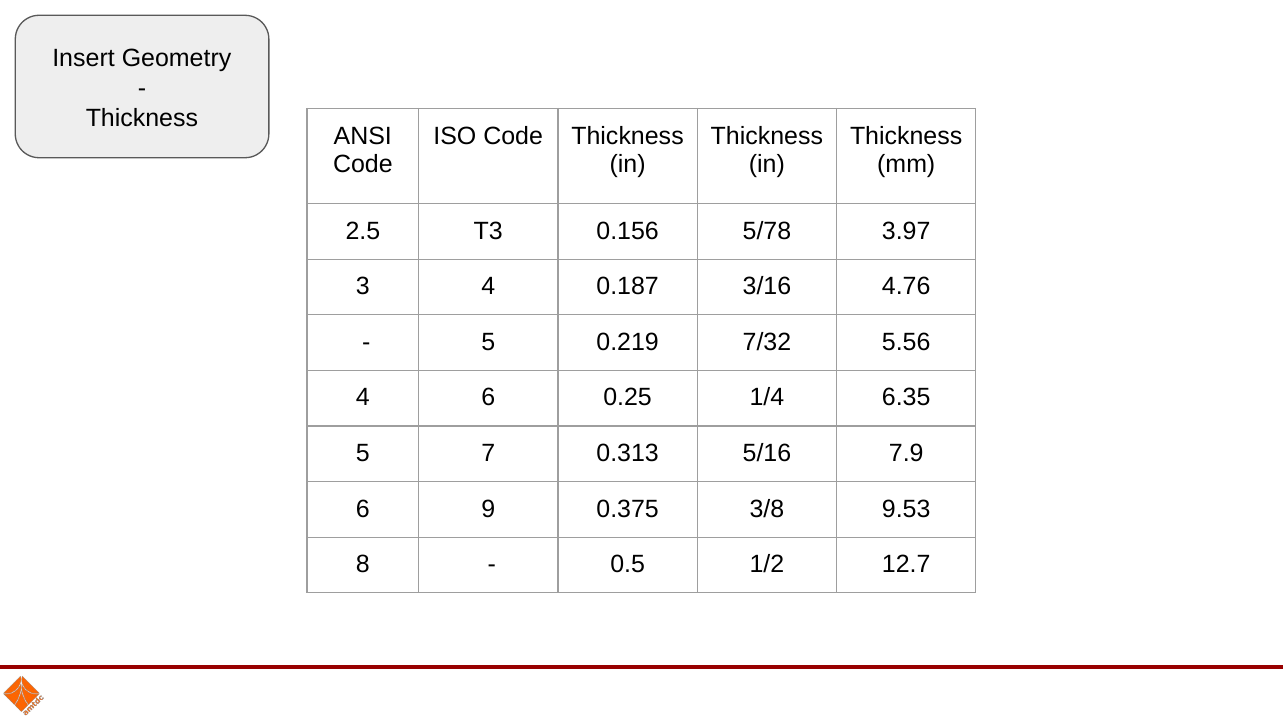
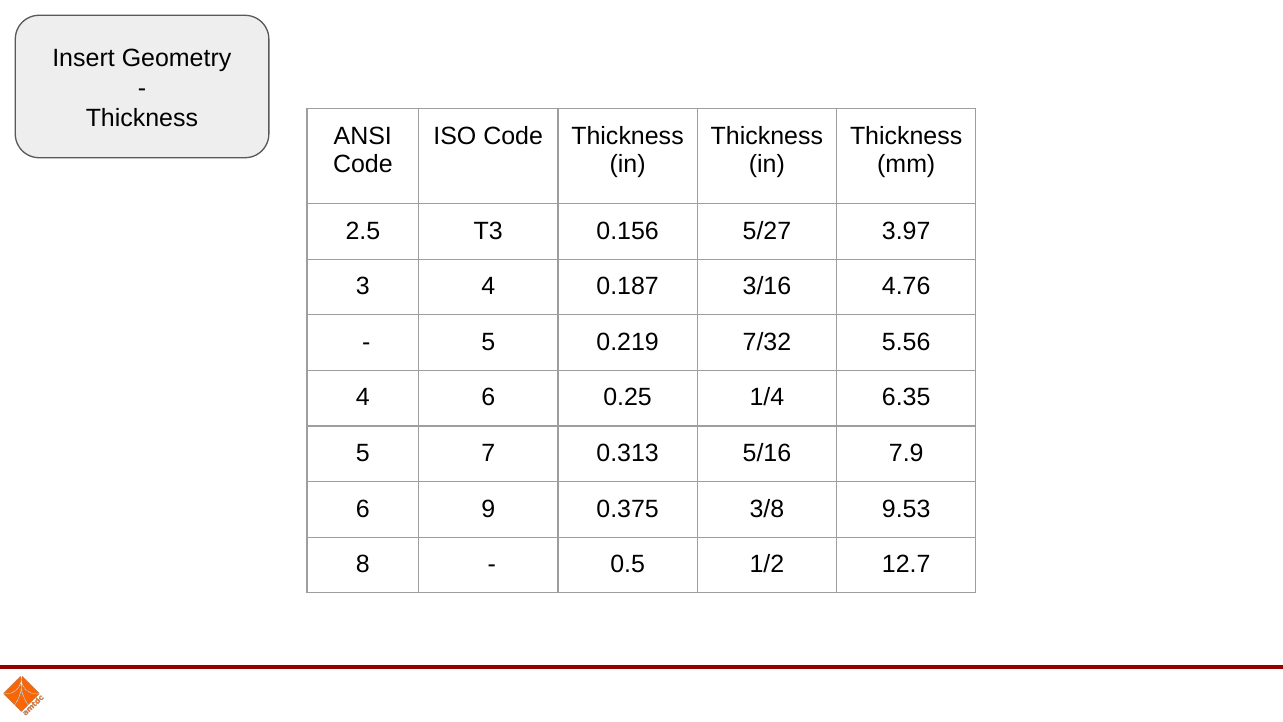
5/78: 5/78 -> 5/27
